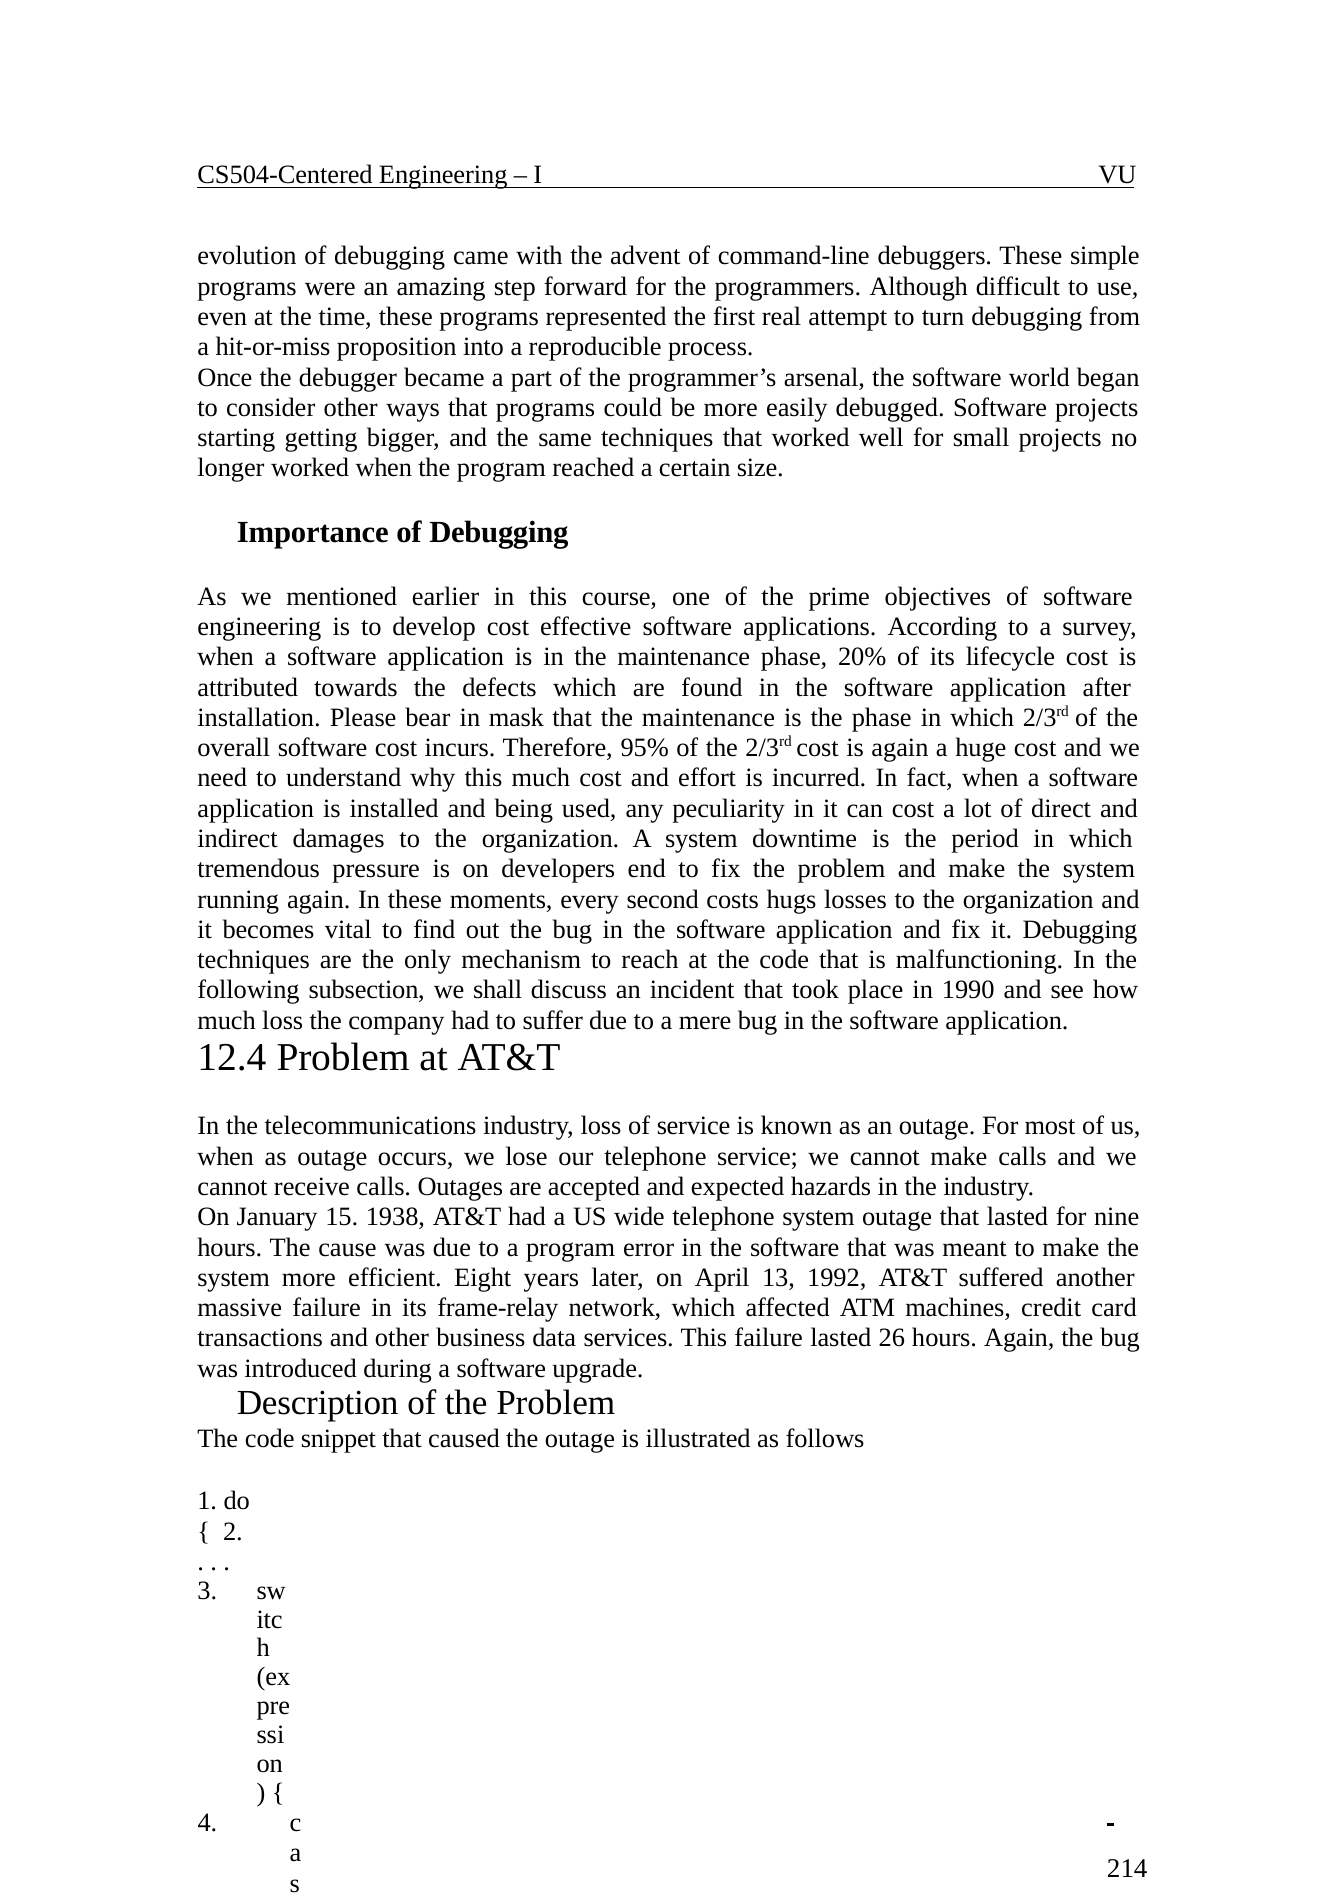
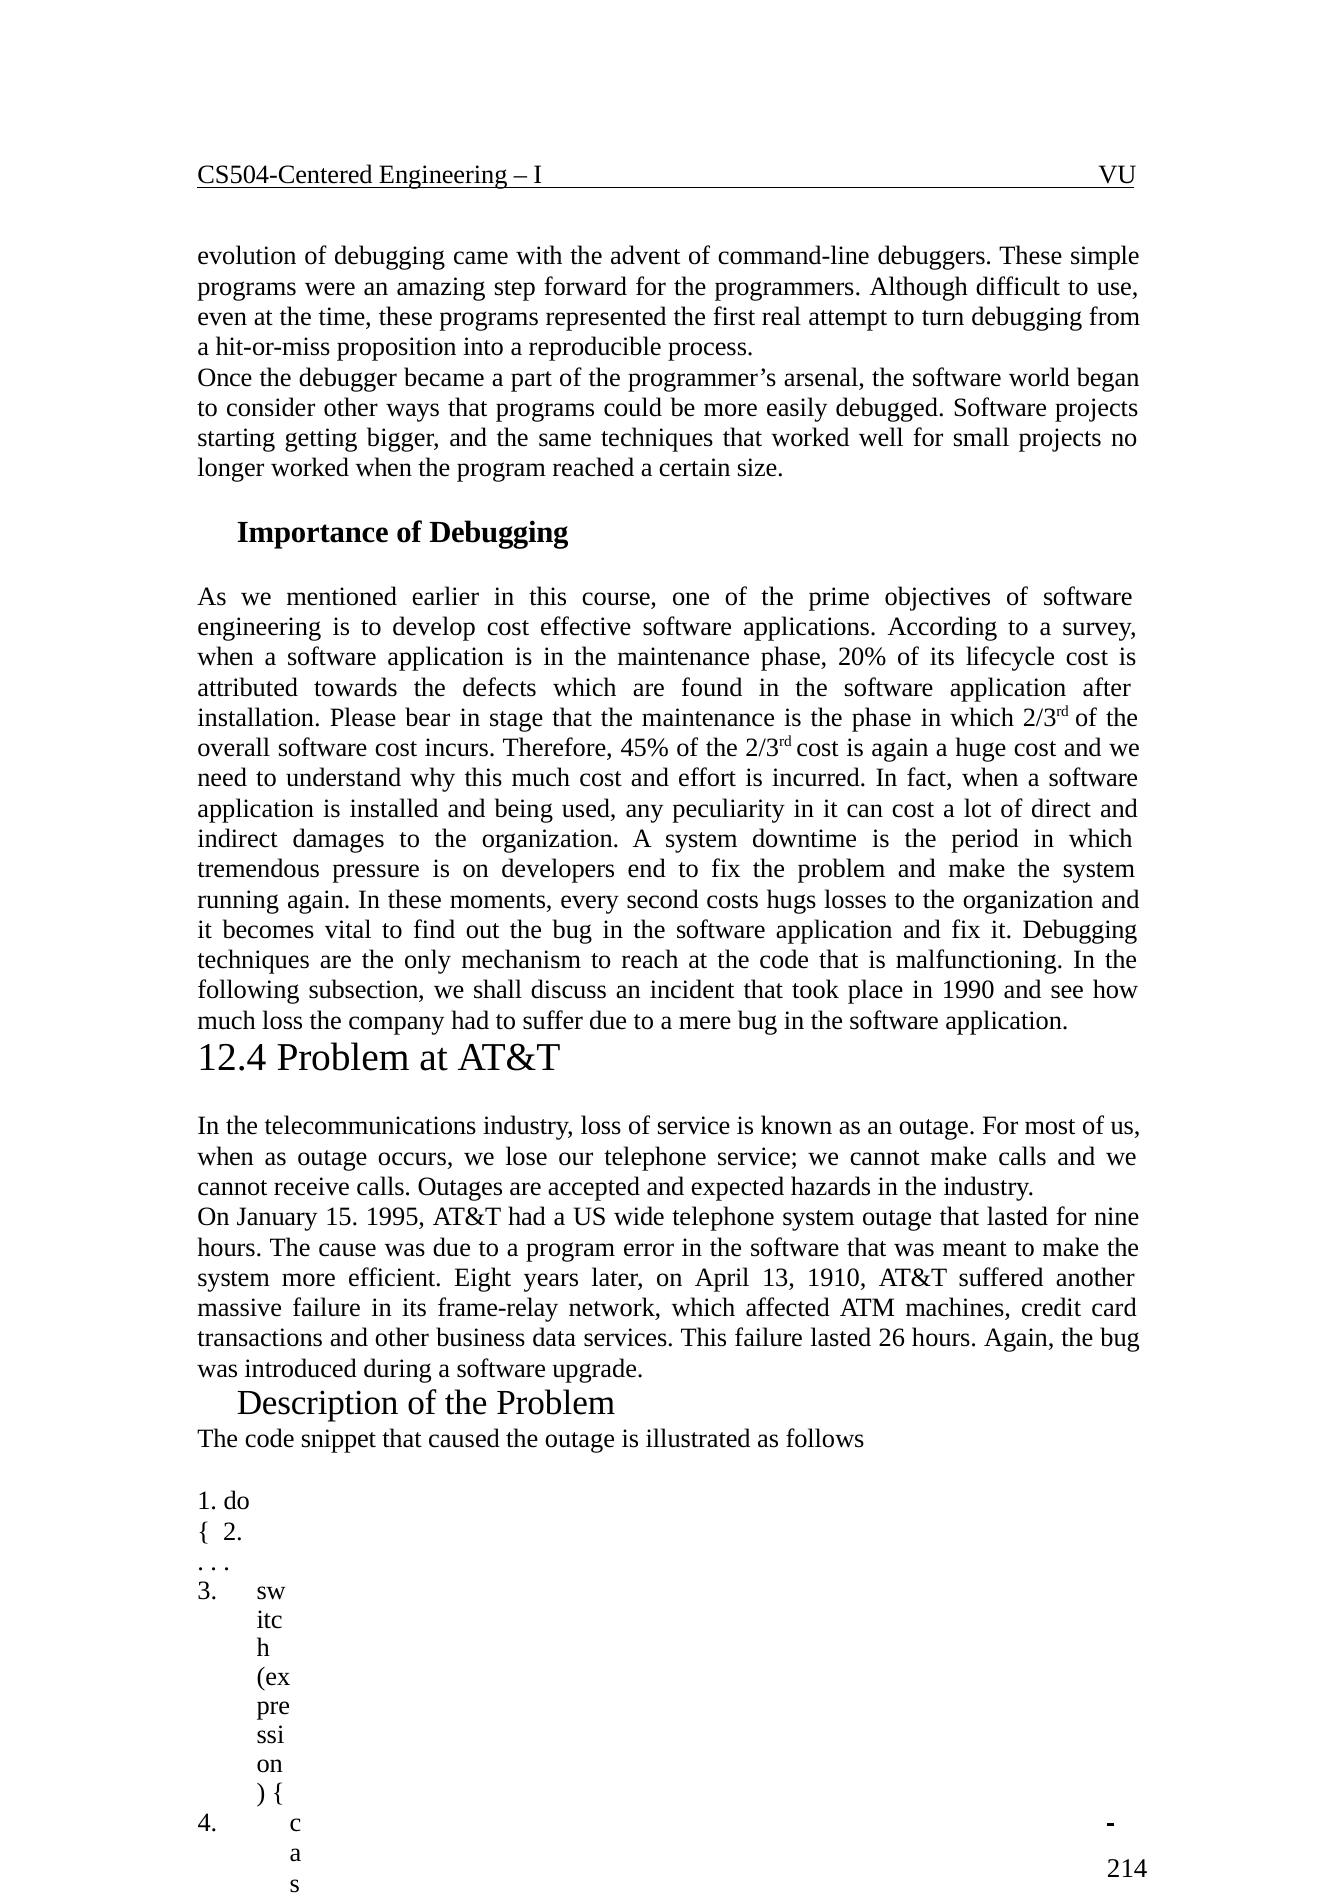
mask: mask -> stage
95%: 95% -> 45%
1938: 1938 -> 1995
1992: 1992 -> 1910
